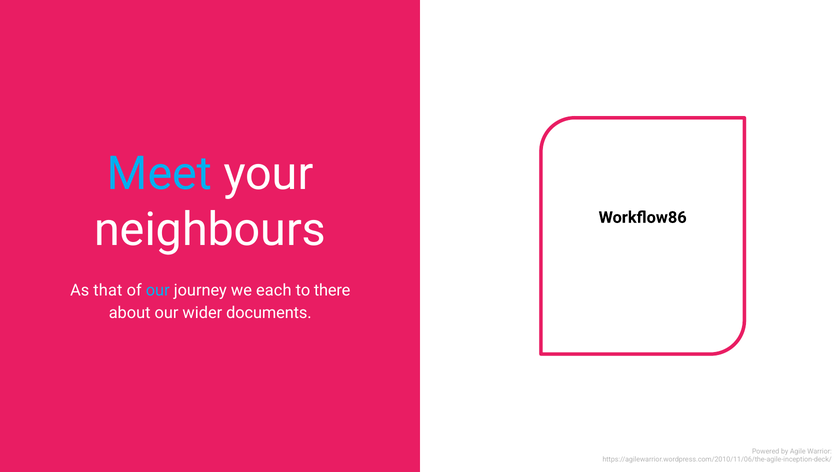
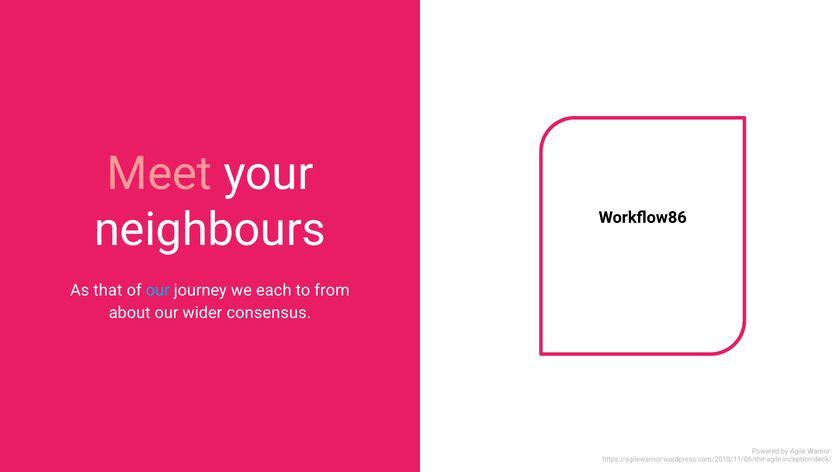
Meet colour: light blue -> pink
there: there -> from
documents: documents -> consensus
